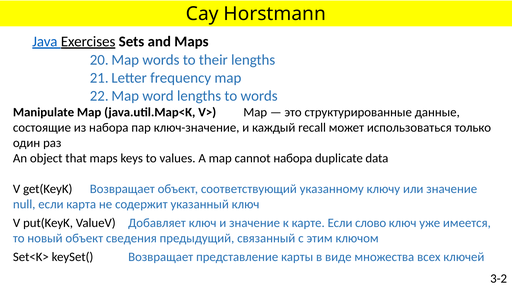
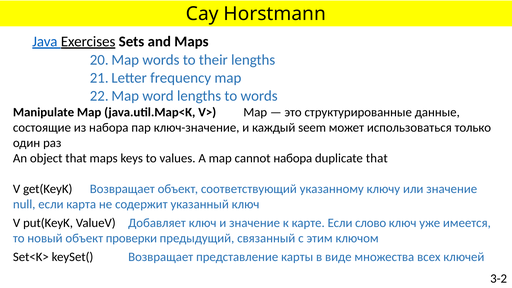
recall: recall -> seem
duplicate data: data -> that
сведения: сведения -> проверки
